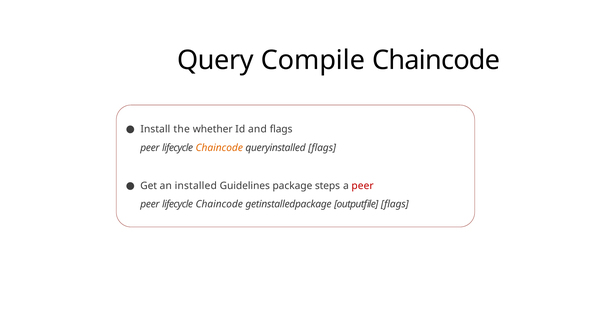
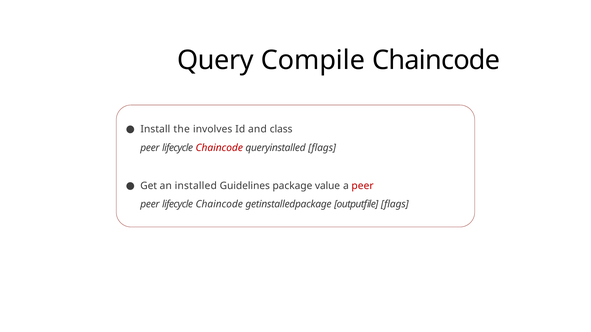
whether: whether -> involves
and flags: flags -> class
Chaincode at (219, 148) colour: orange -> red
steps: steps -> value
